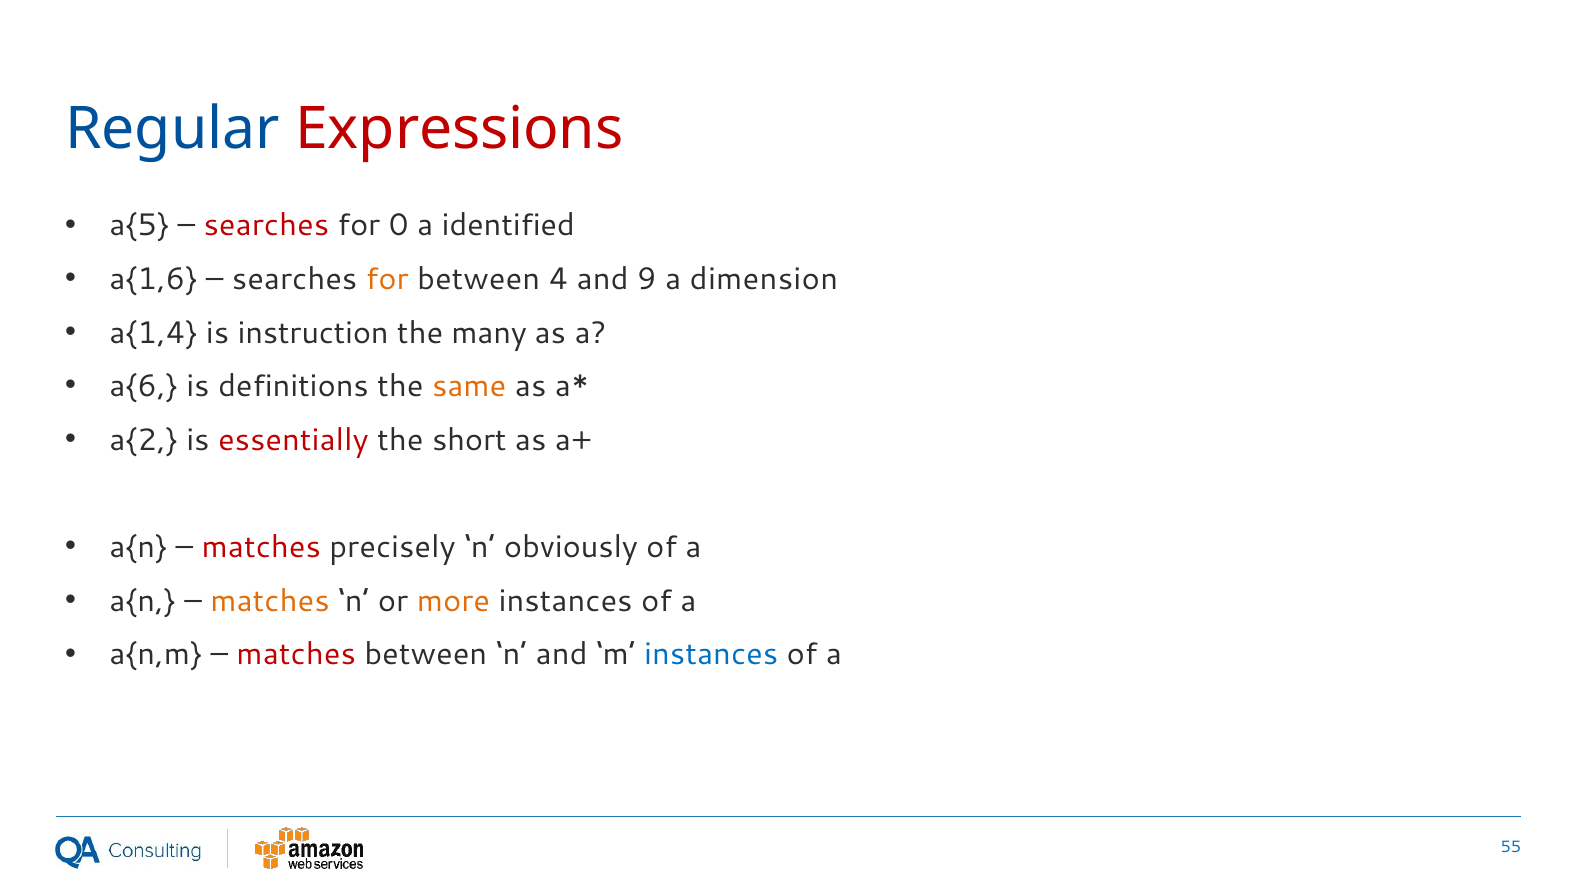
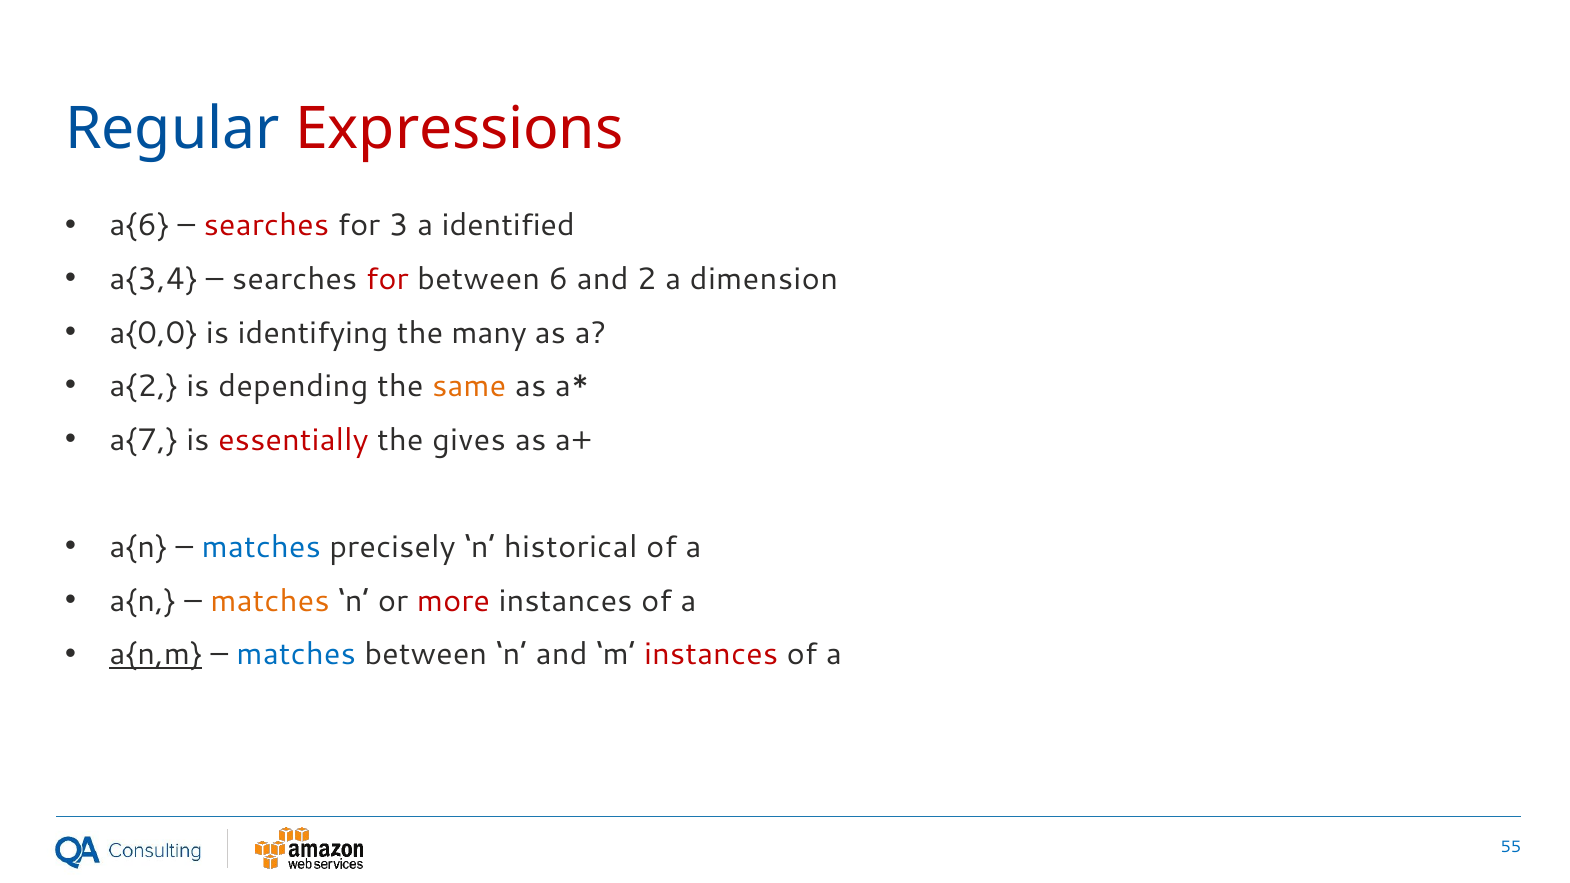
a{5: a{5 -> a{6
0: 0 -> 3
a{1,6: a{1,6 -> a{3,4
for at (387, 279) colour: orange -> red
4: 4 -> 6
9: 9 -> 2
a{1,4: a{1,4 -> a{0,0
instruction: instruction -> identifying
a{6: a{6 -> a{2
definitions: definitions -> depending
a{2: a{2 -> a{7
short: short -> gives
matches at (261, 547) colour: red -> blue
obviously: obviously -> historical
more colour: orange -> red
a{n,m underline: none -> present
matches at (296, 655) colour: red -> blue
instances at (711, 655) colour: blue -> red
